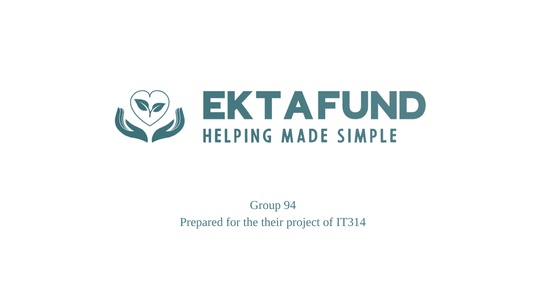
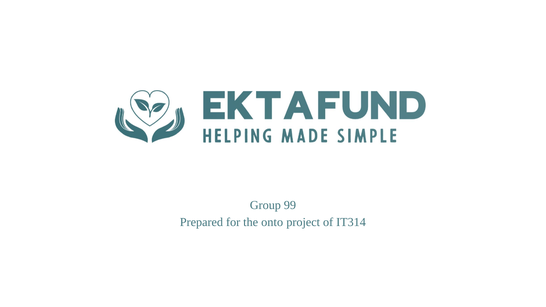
94: 94 -> 99
their: their -> onto
